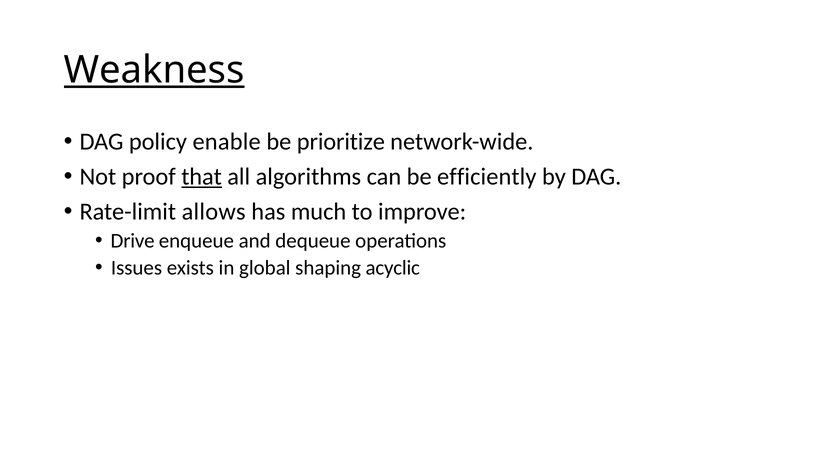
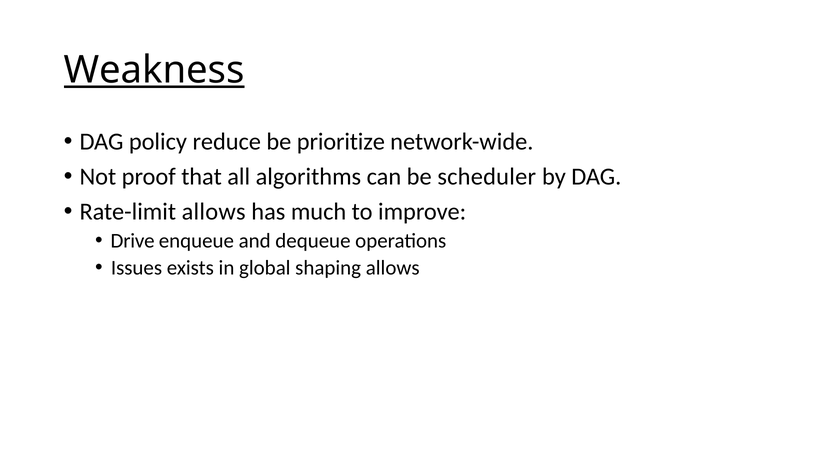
enable: enable -> reduce
that underline: present -> none
efficiently: efficiently -> scheduler
shaping acyclic: acyclic -> allows
